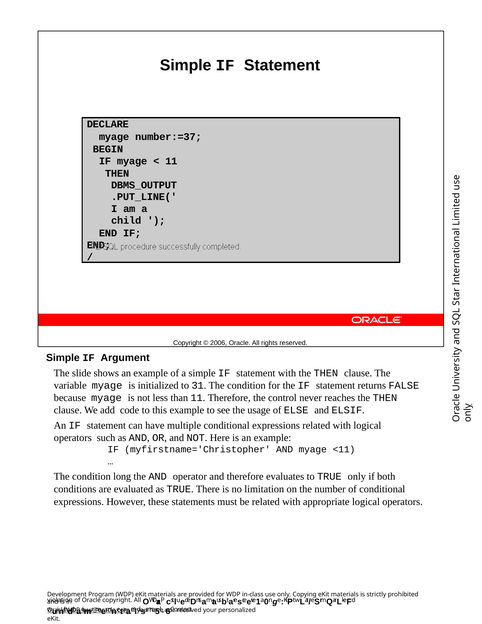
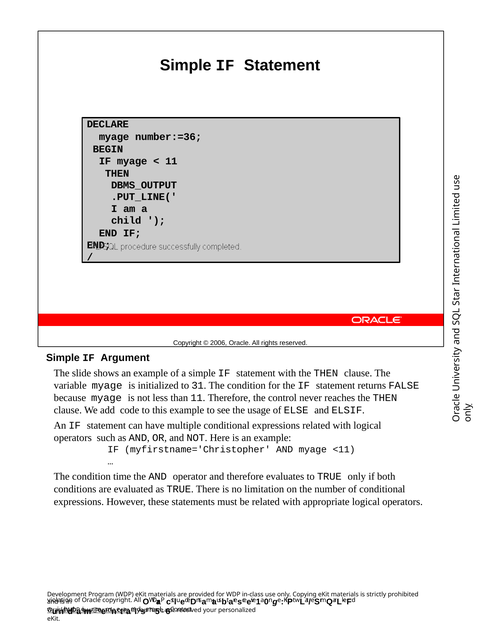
number:=37: number:=37 -> number:=36
long: long -> time
